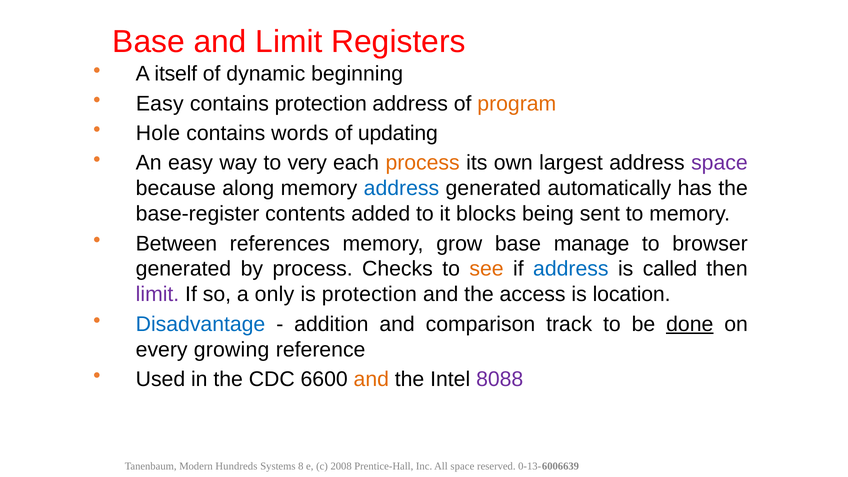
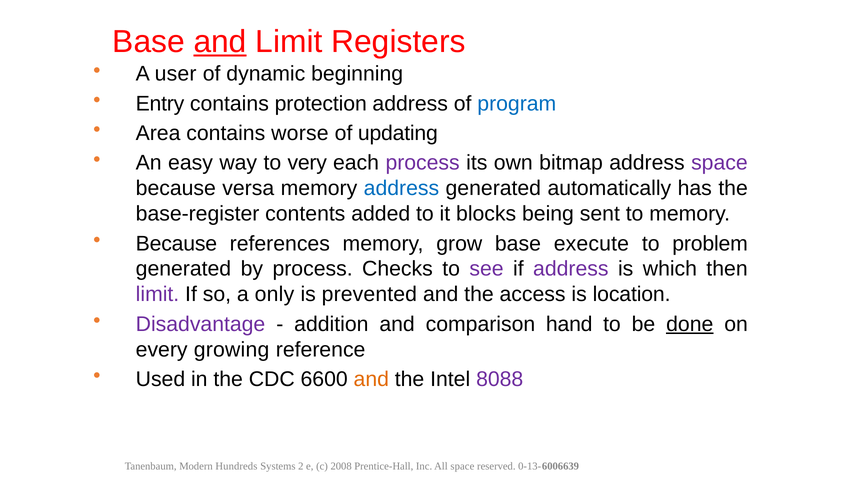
and at (220, 42) underline: none -> present
itself: itself -> user
Easy at (160, 104): Easy -> Entry
program colour: orange -> blue
Hole: Hole -> Area
words: words -> worse
process at (423, 163) colour: orange -> purple
largest: largest -> bitmap
along: along -> versa
Between at (176, 244): Between -> Because
manage: manage -> execute
browser: browser -> problem
see colour: orange -> purple
address at (571, 269) colour: blue -> purple
called: called -> which
is protection: protection -> prevented
Disadvantage colour: blue -> purple
track: track -> hand
8: 8 -> 2
